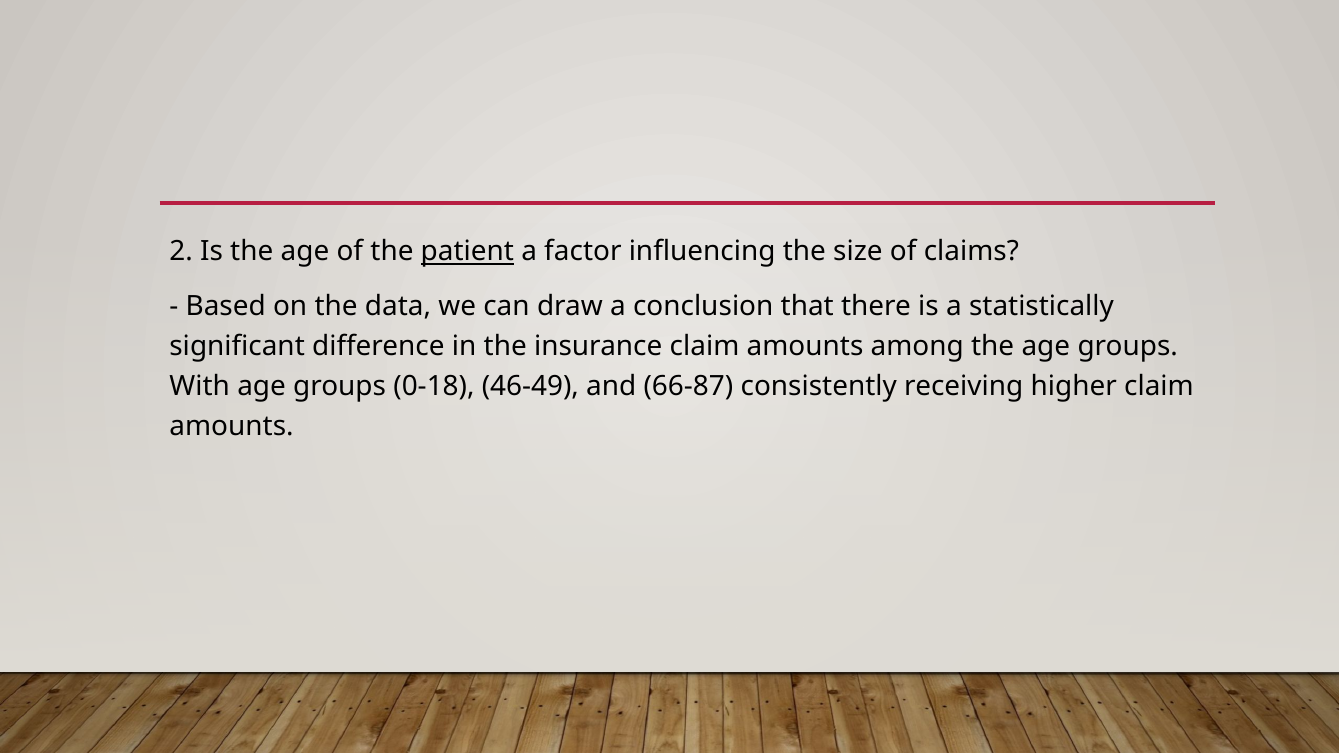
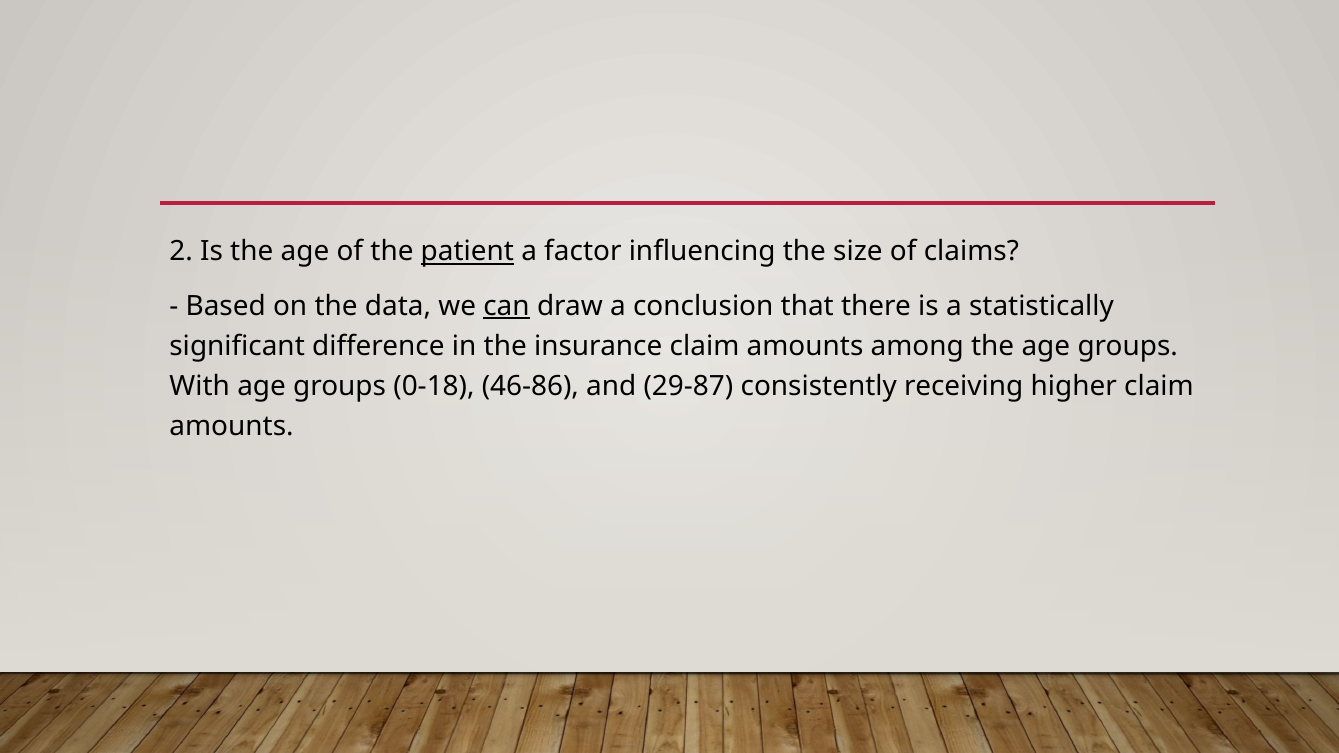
can underline: none -> present
46-49: 46-49 -> 46-86
66-87: 66-87 -> 29-87
